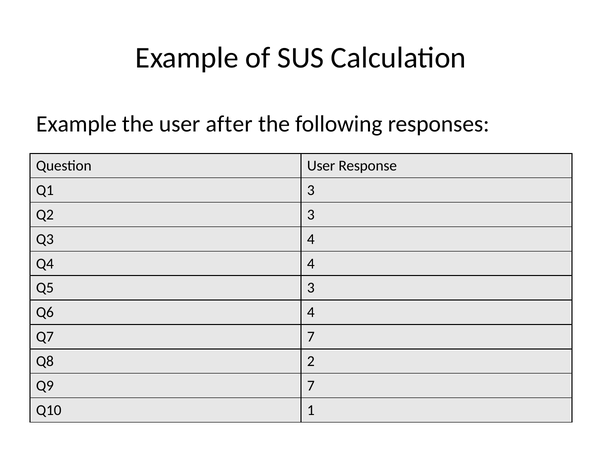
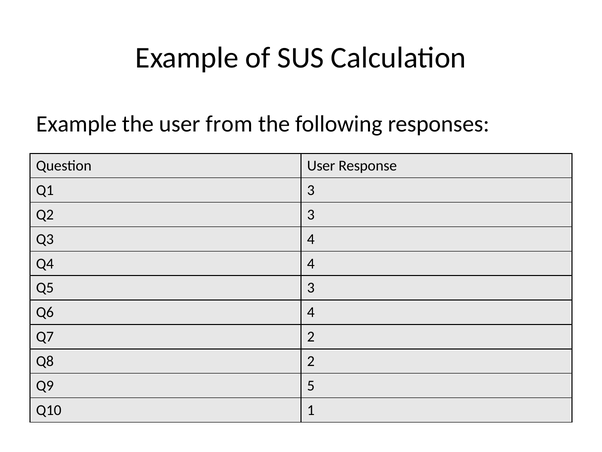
after: after -> from
Q7 7: 7 -> 2
Q9 7: 7 -> 5
